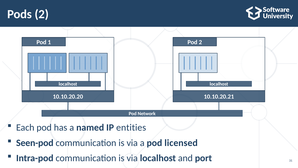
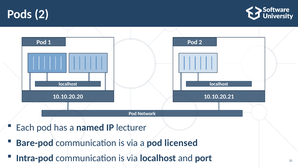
entities: entities -> lecturer
Seen-pod: Seen-pod -> Bare-pod
